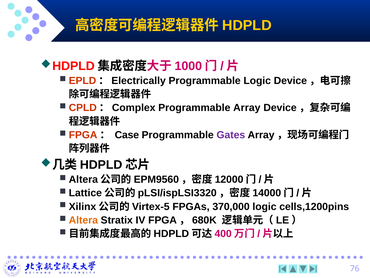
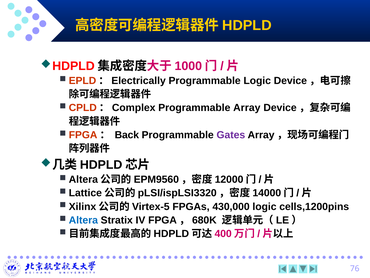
Case: Case -> Back
370,000: 370,000 -> 430,000
Altera colour: orange -> blue
